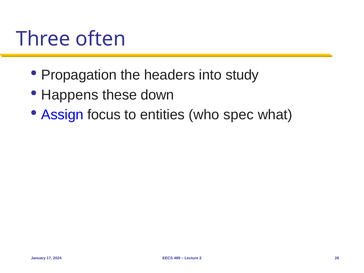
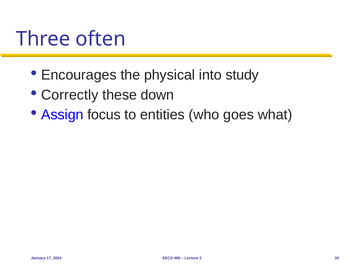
Propagation: Propagation -> Encourages
headers: headers -> physical
Happens: Happens -> Correctly
spec: spec -> goes
